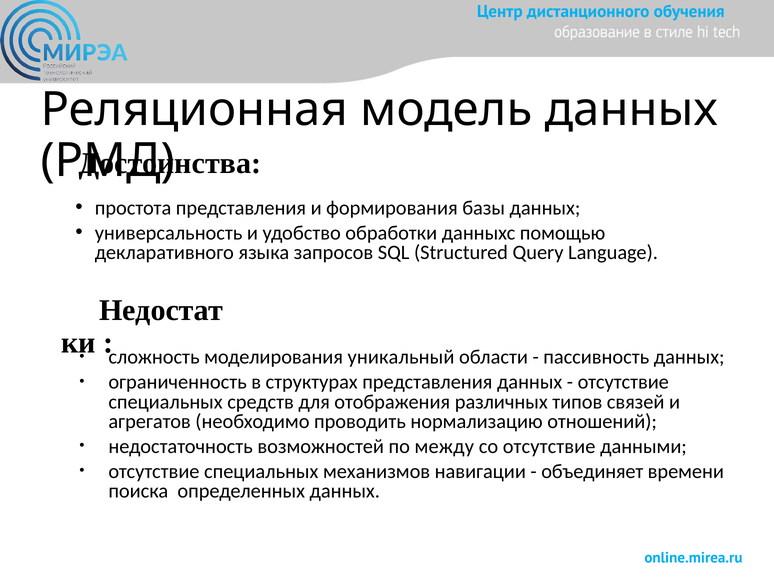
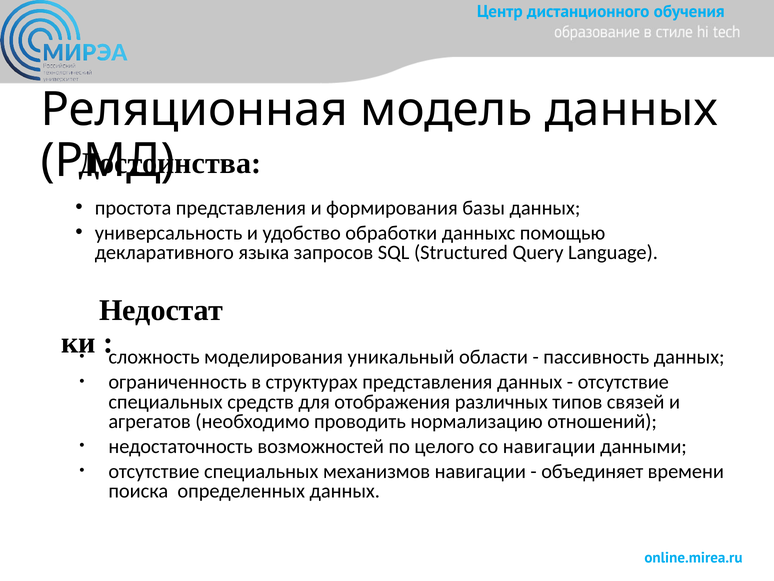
между: между -> целого
со отсутствие: отсутствие -> навигации
